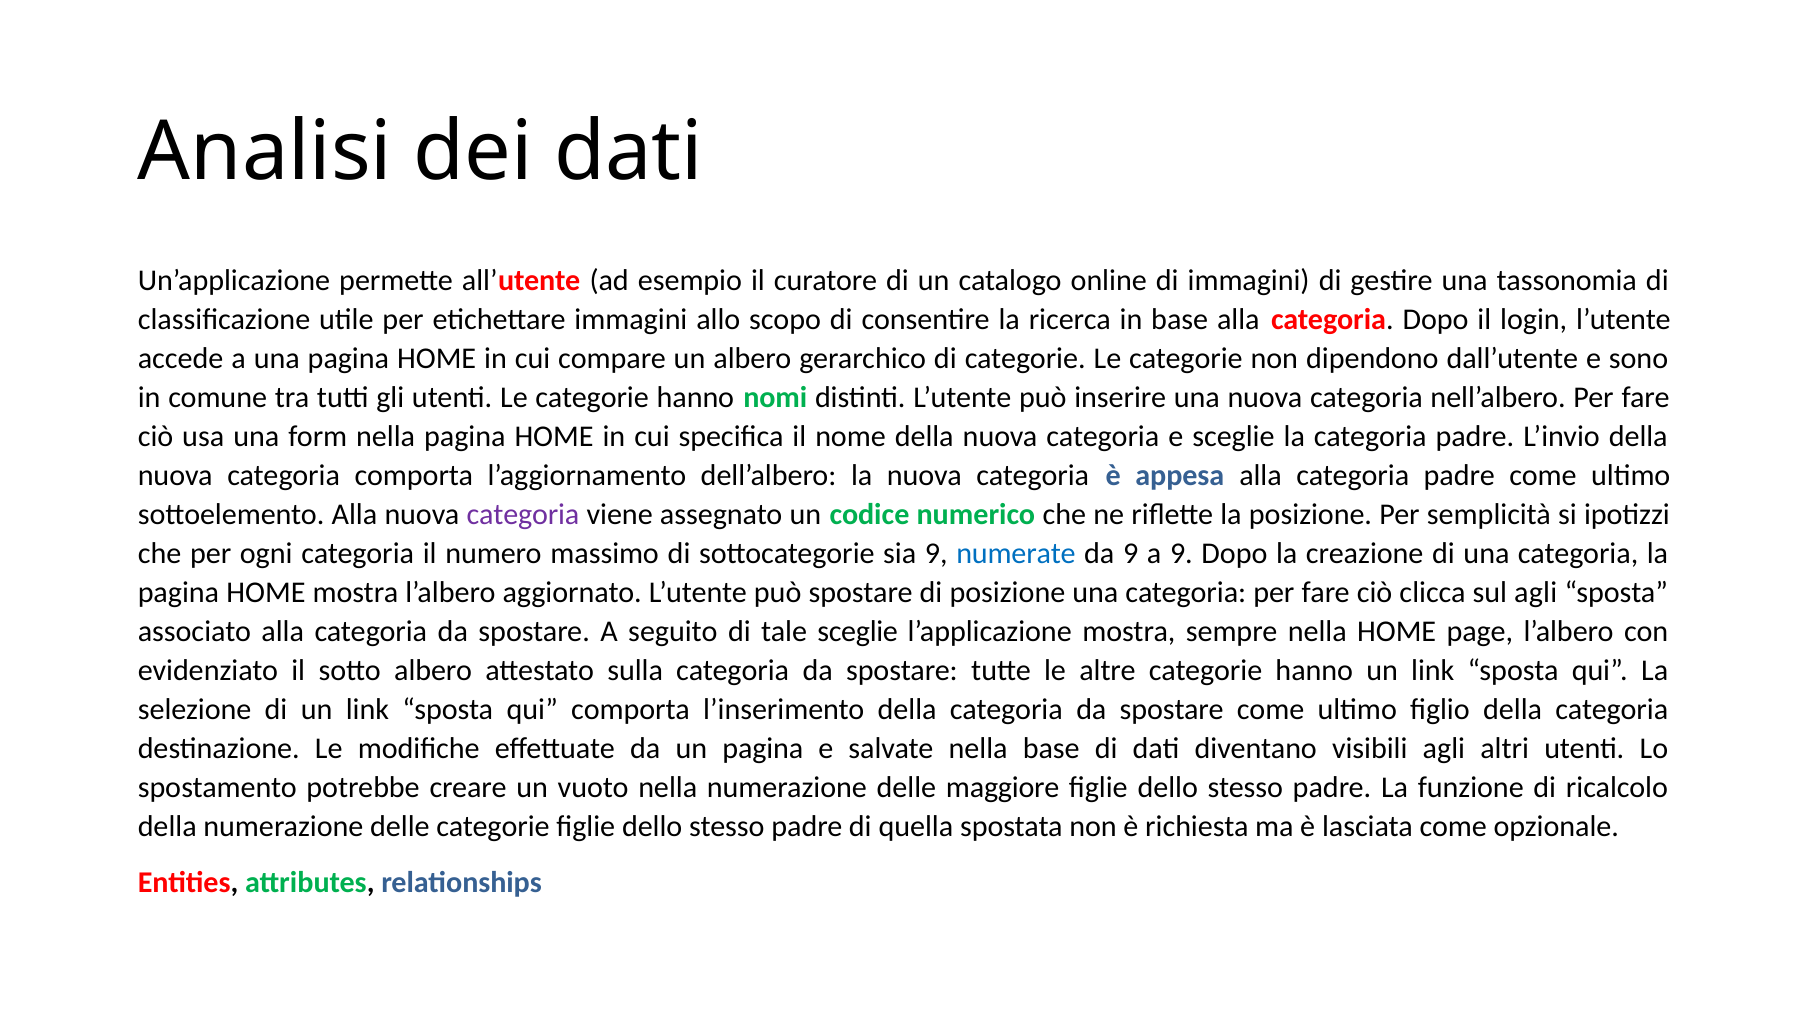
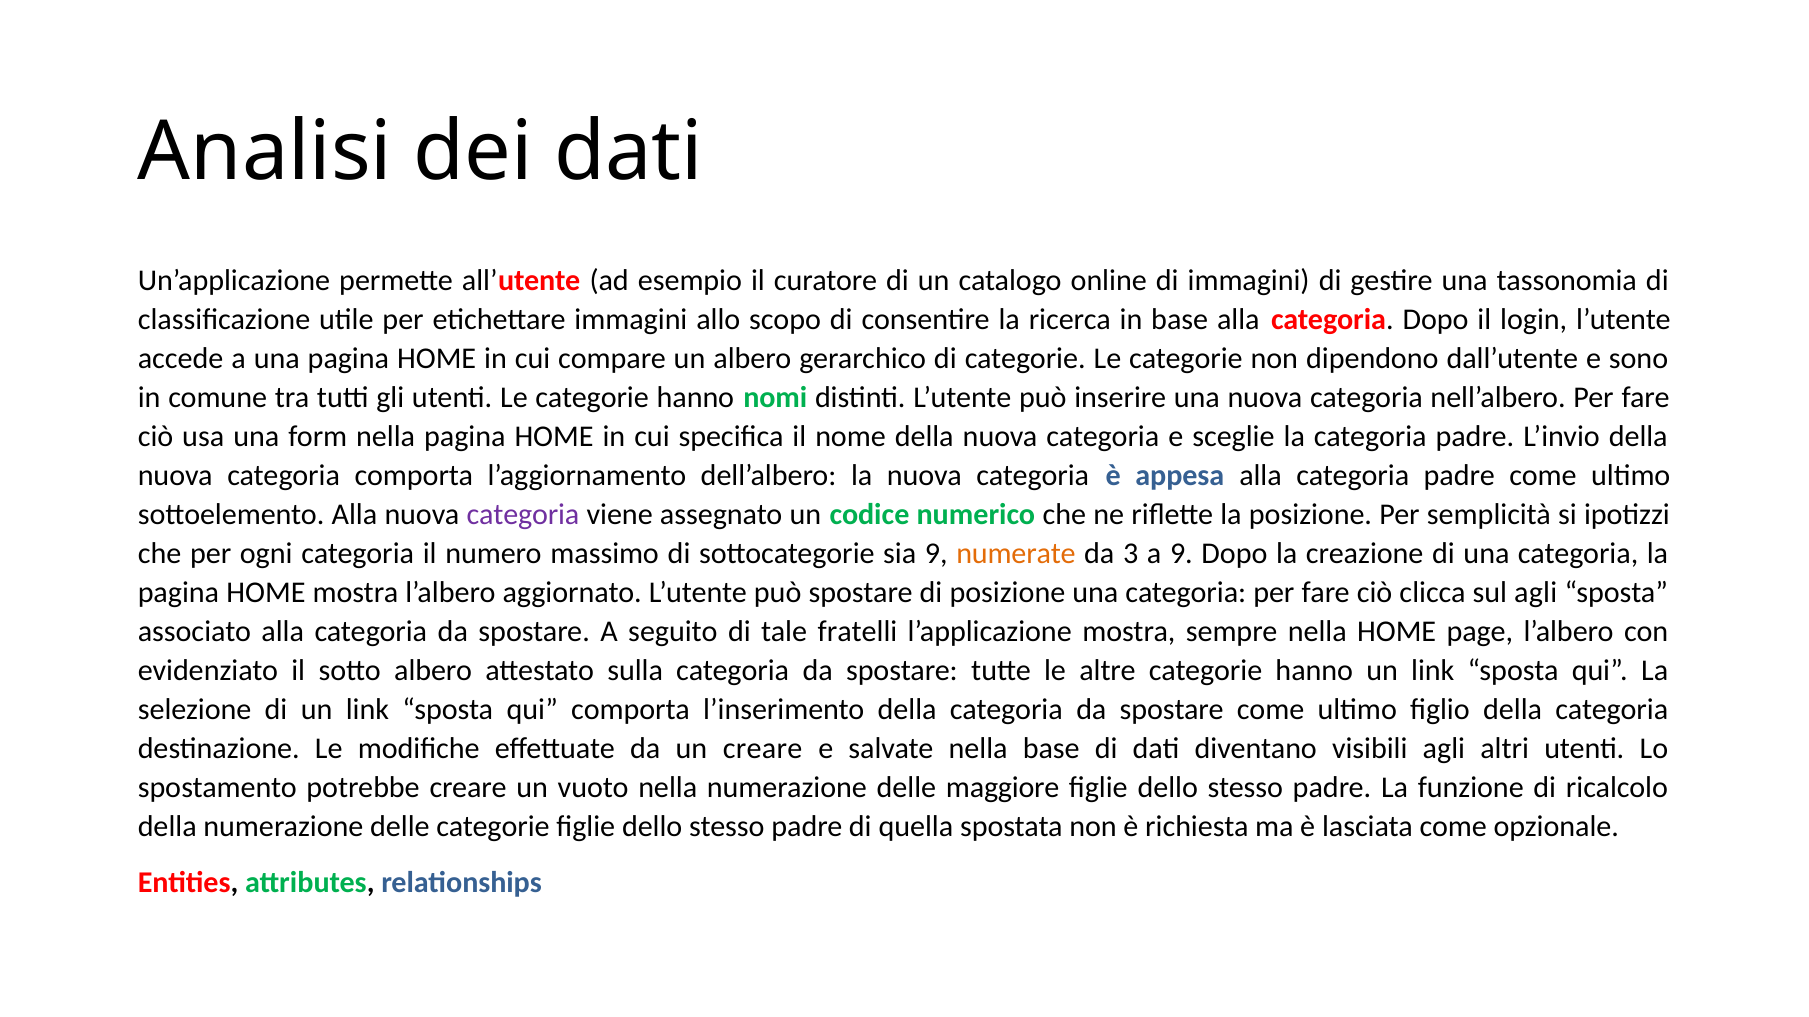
numerate colour: blue -> orange
da 9: 9 -> 3
tale sceglie: sceglie -> fratelli
un pagina: pagina -> creare
